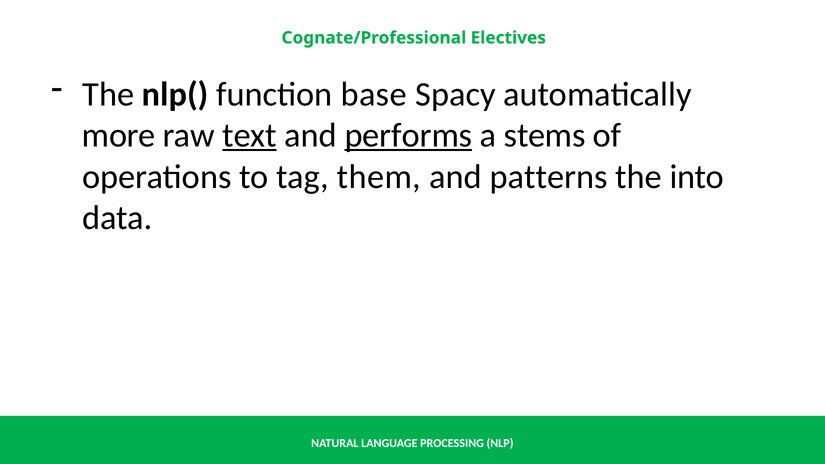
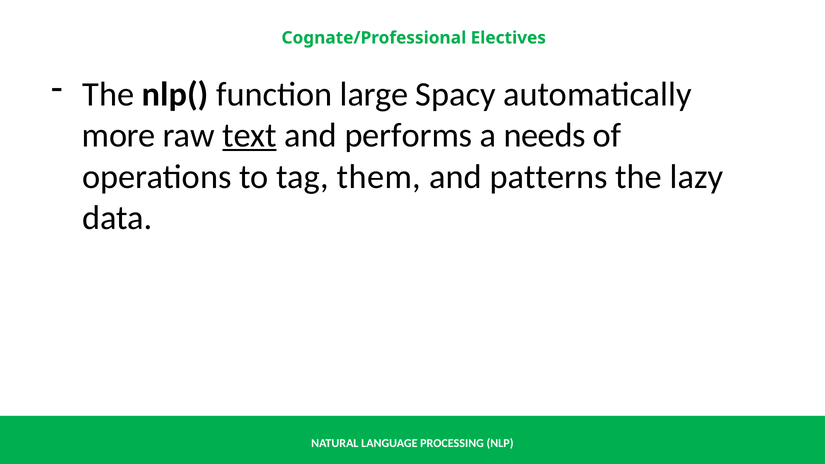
base: base -> large
performs underline: present -> none
stems: stems -> needs
into: into -> lazy
